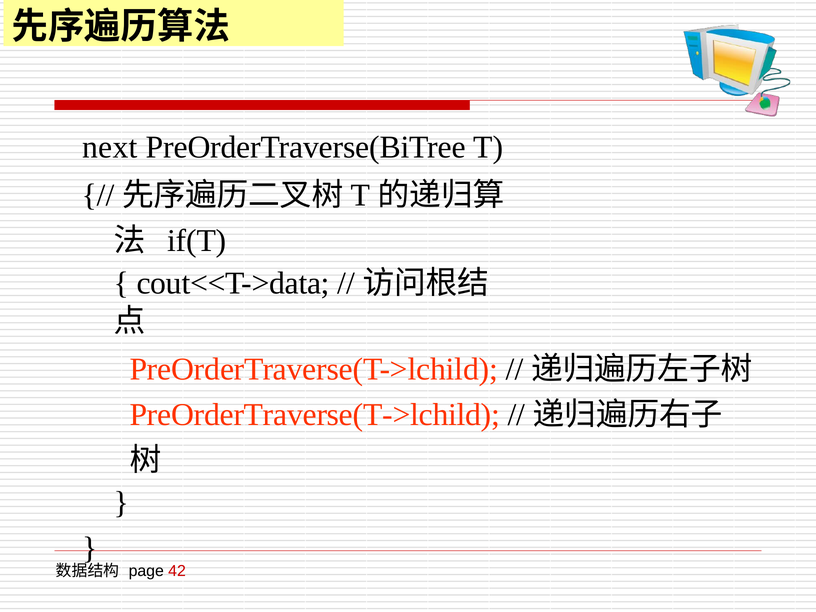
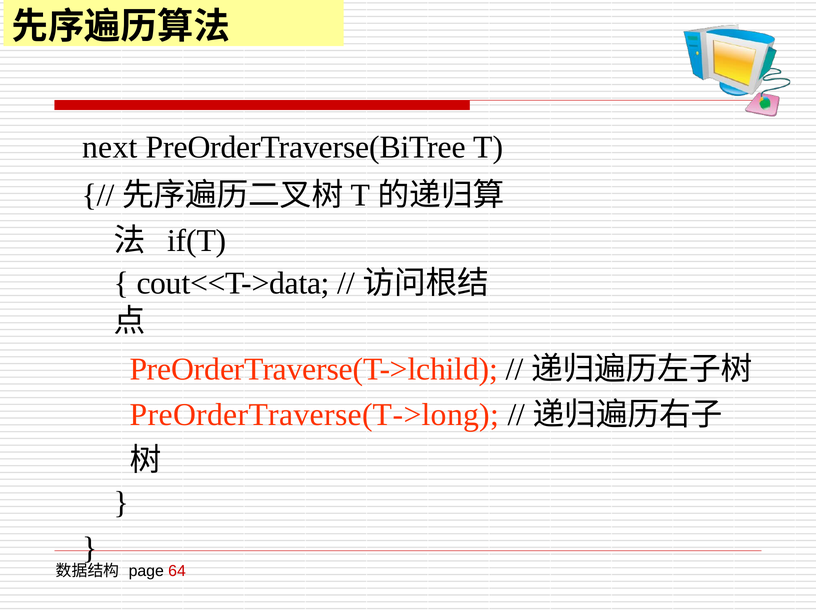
PreOrderTraverse(T->lchild at (315, 415): PreOrderTraverse(T->lchild -> PreOrderTraverse(T->long
42: 42 -> 64
